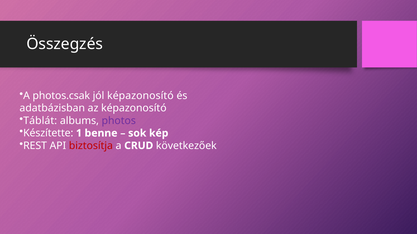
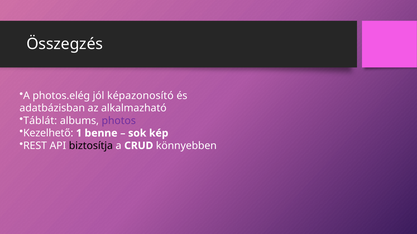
photos.csak: photos.csak -> photos.elég
az képazonosító: képazonosító -> alkalmazható
Készítette: Készítette -> Kezelhető
biztosítja colour: red -> black
következőek: következőek -> könnyebben
